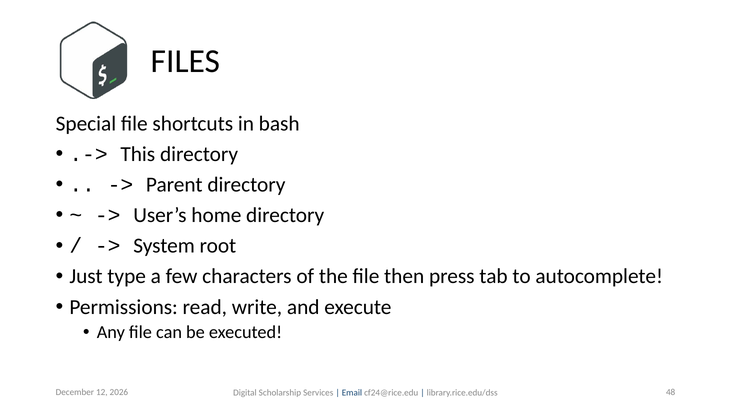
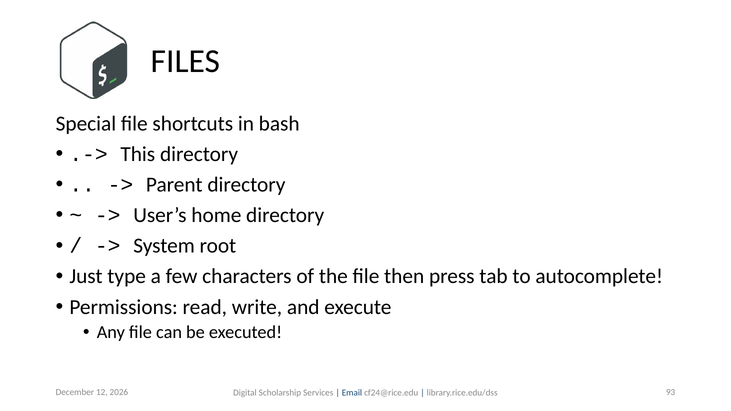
48: 48 -> 93
